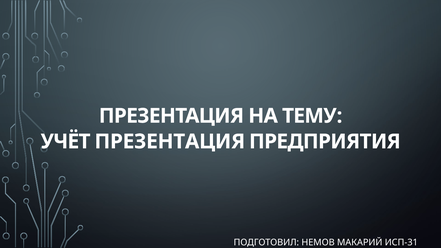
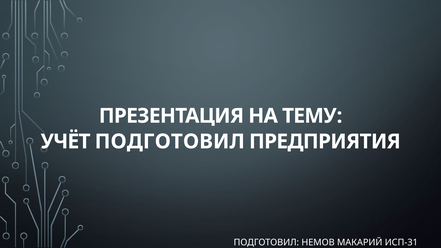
УЧЁТ ПРЕЗЕНТАЦИЯ: ПРЕЗЕНТАЦИЯ -> ПОДГОТОВИЛ
